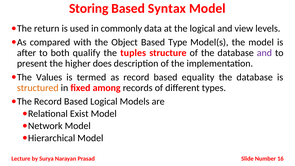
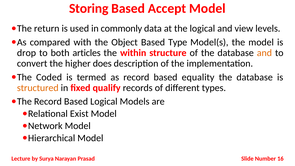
Syntax: Syntax -> Accept
after: after -> drop
qualify: qualify -> articles
tuples: tuples -> within
and at (264, 53) colour: purple -> orange
present: present -> convert
Values: Values -> Coded
among: among -> qualify
